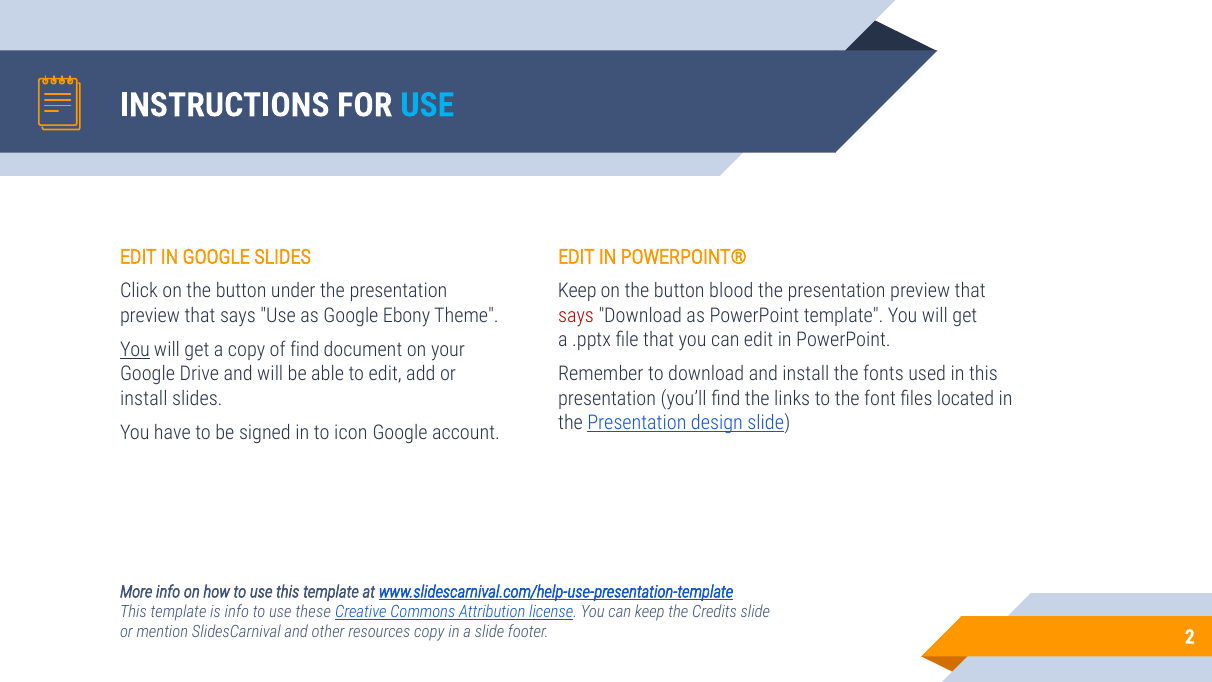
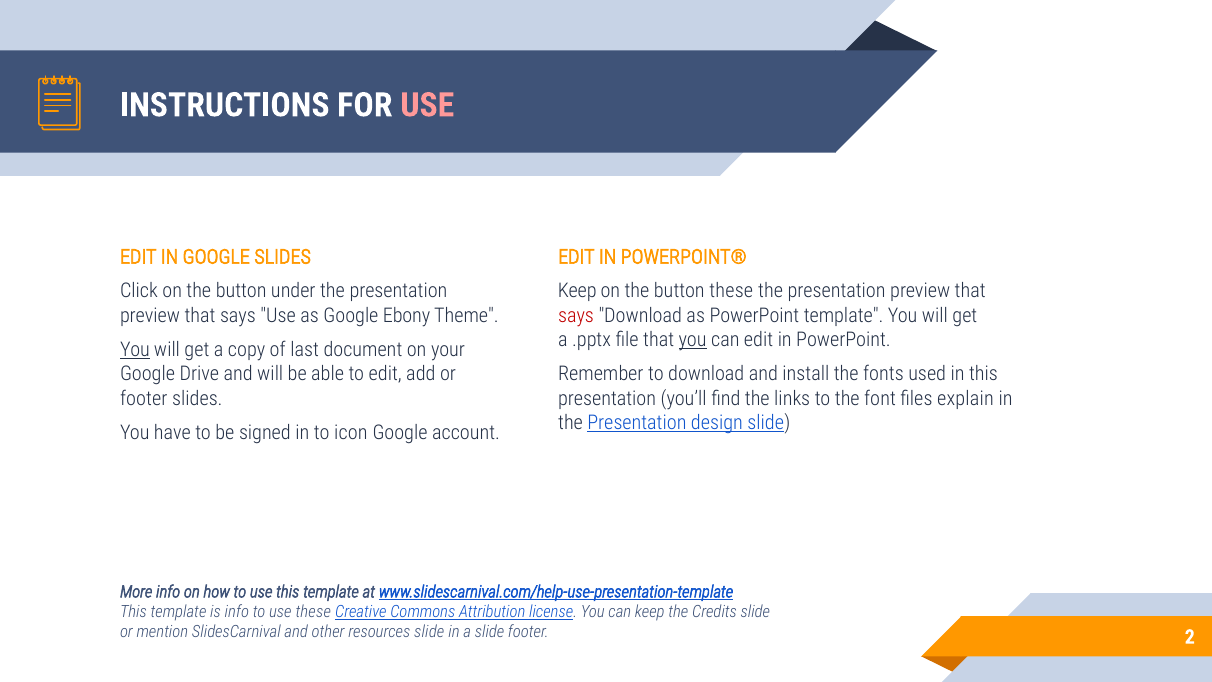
USE at (427, 105) colour: light blue -> pink
button blood: blood -> these
you at (693, 340) underline: none -> present
of find: find -> last
install at (144, 398): install -> footer
located: located -> explain
resources copy: copy -> slide
